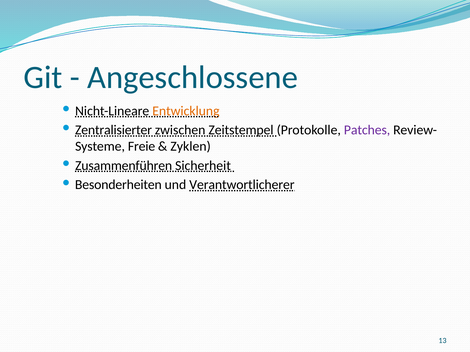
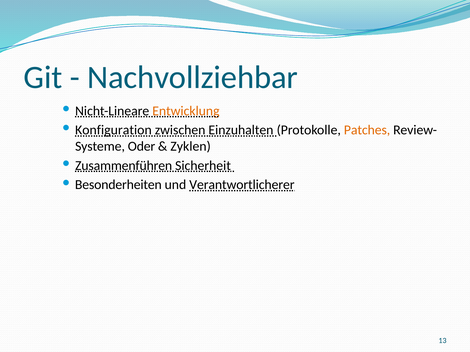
Angeschlossene: Angeschlossene -> Nachvollziehbar
Zentralisierter: Zentralisierter -> Konfiguration
Zeitstempel: Zeitstempel -> Einzuhalten
Patches colour: purple -> orange
Freie: Freie -> Oder
